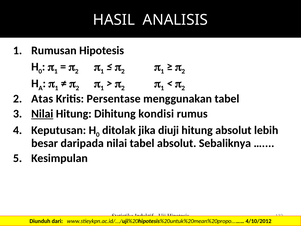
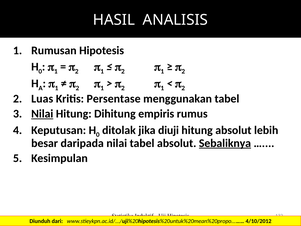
Atas: Atas -> Luas
kondisi: kondisi -> empiris
Sebaliknya underline: none -> present
